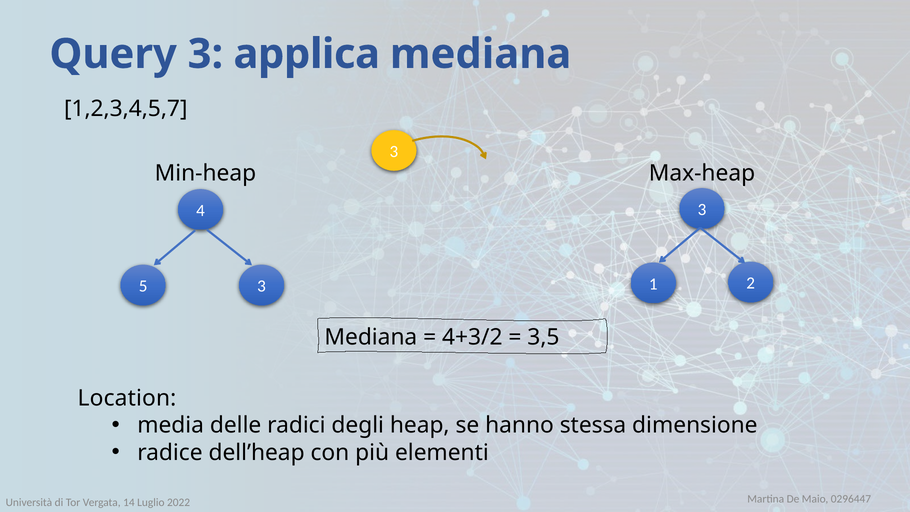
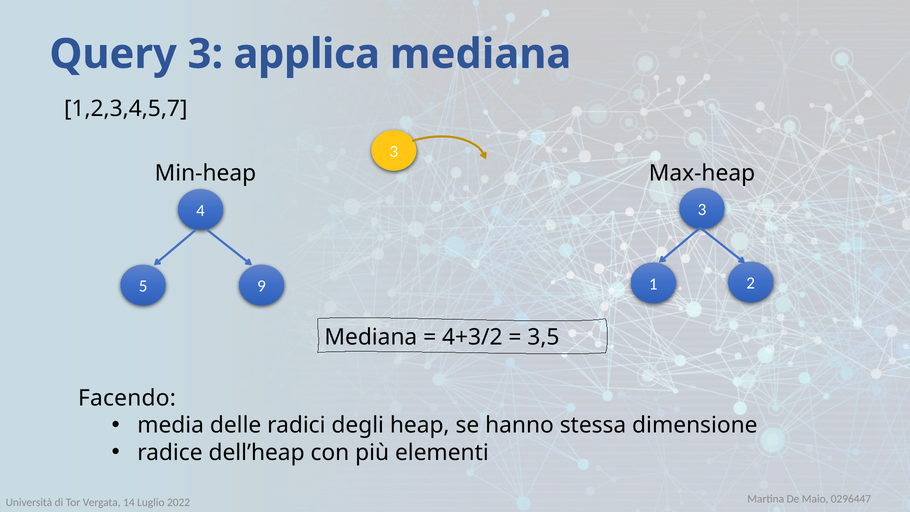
5 3: 3 -> 9
Location: Location -> Facendo
